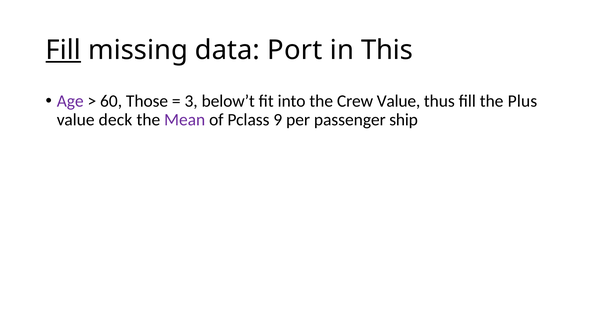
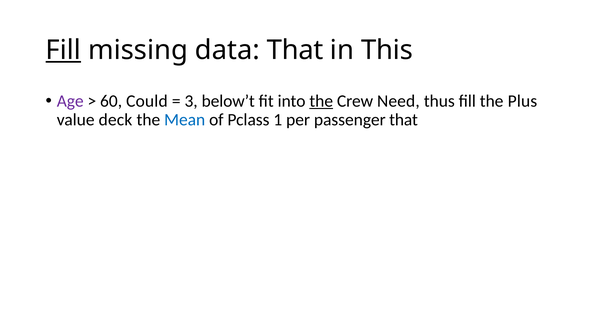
data Port: Port -> That
Those: Those -> Could
the at (321, 101) underline: none -> present
Crew Value: Value -> Need
Mean colour: purple -> blue
9: 9 -> 1
passenger ship: ship -> that
